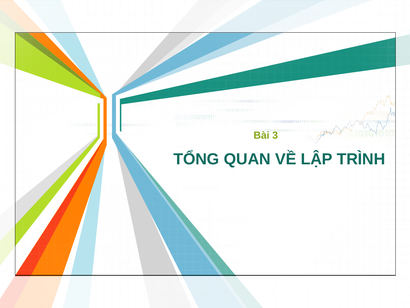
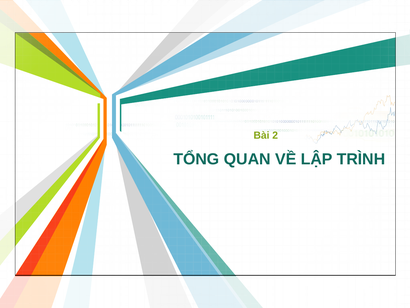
3: 3 -> 2
